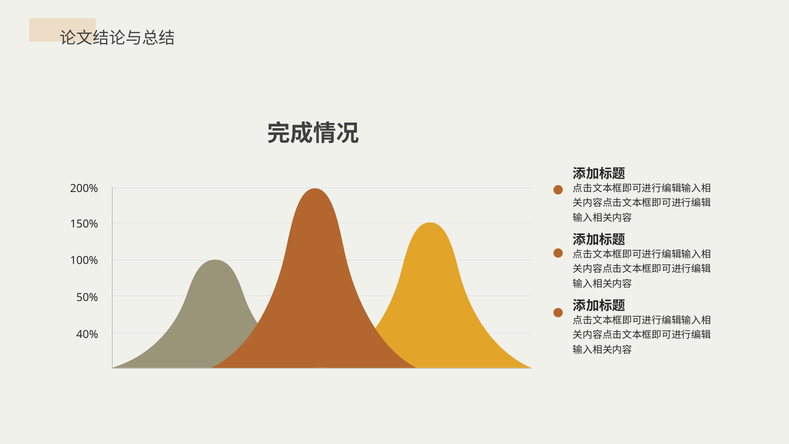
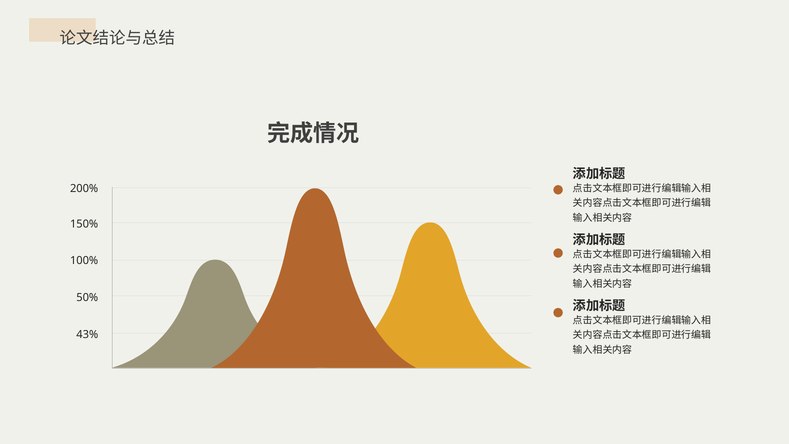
40%: 40% -> 43%
